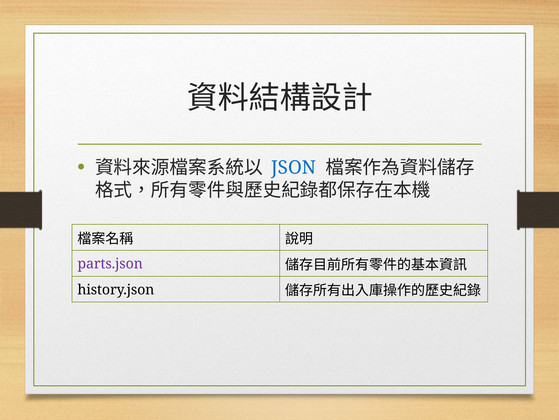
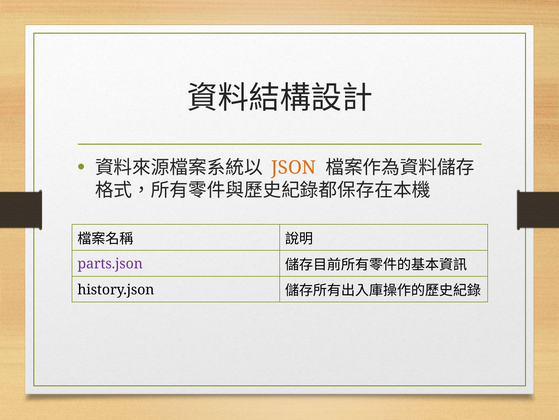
JSON colour: blue -> orange
